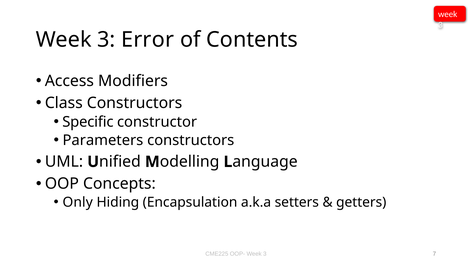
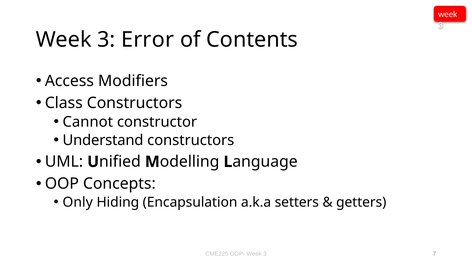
Specific: Specific -> Cannot
Parameters: Parameters -> Understand
